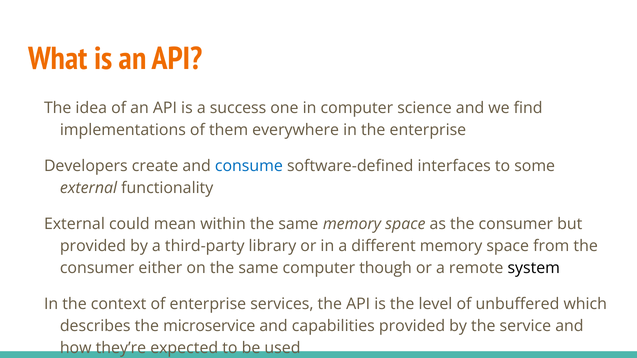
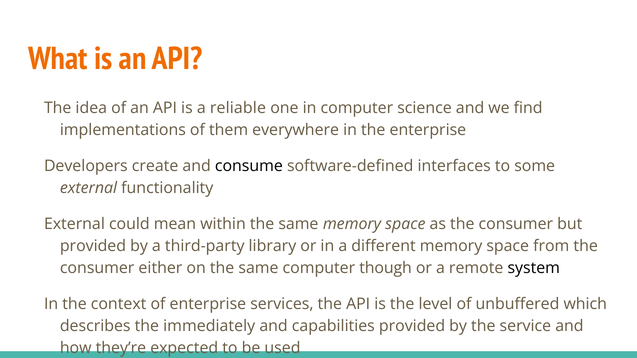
success: success -> reliable
consume colour: blue -> black
microservice: microservice -> immediately
